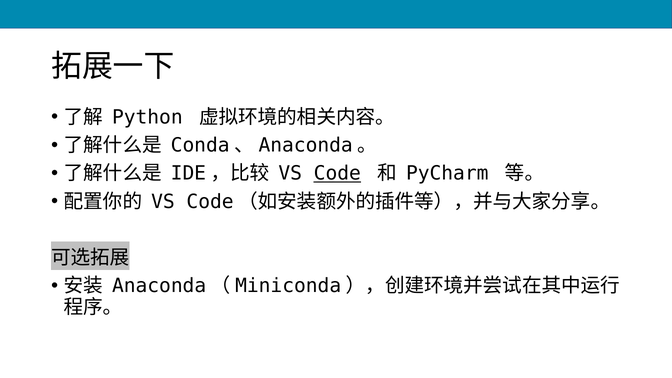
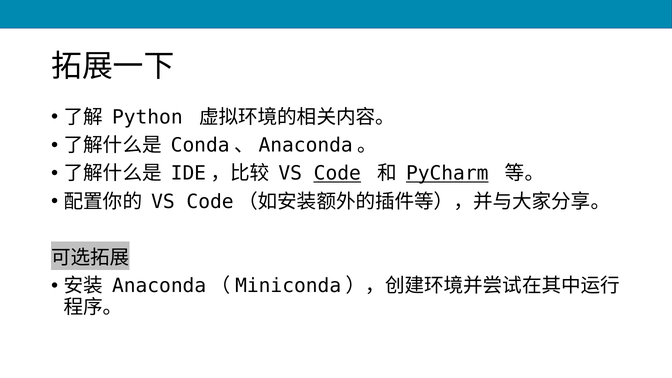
PyCharm underline: none -> present
